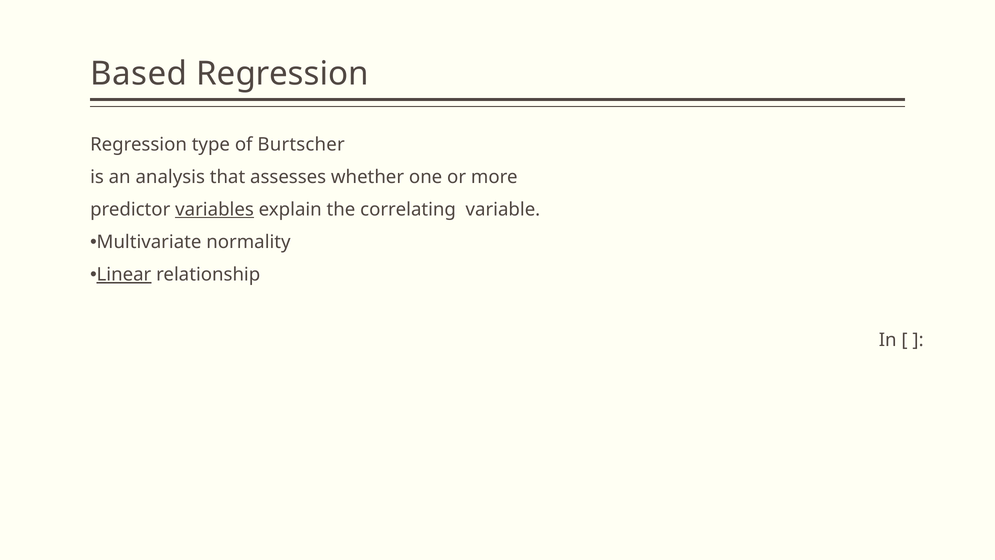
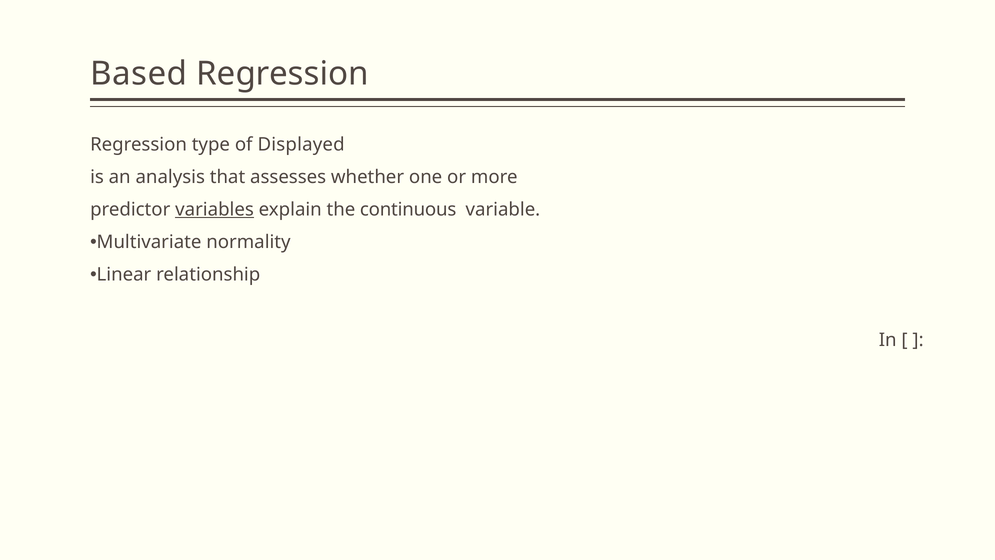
Burtscher: Burtscher -> Displayed
correlating: correlating -> continuous
Linear underline: present -> none
